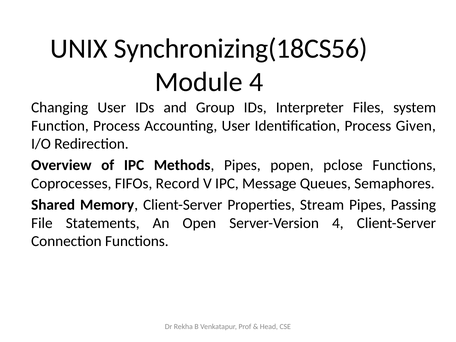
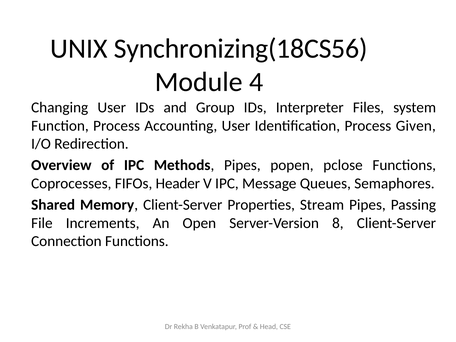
Record: Record -> Header
Statements: Statements -> Increments
Server-Version 4: 4 -> 8
